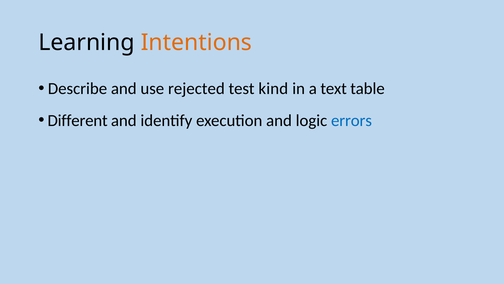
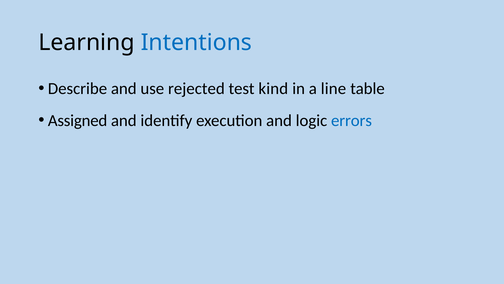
Intentions colour: orange -> blue
text: text -> line
Different: Different -> Assigned
